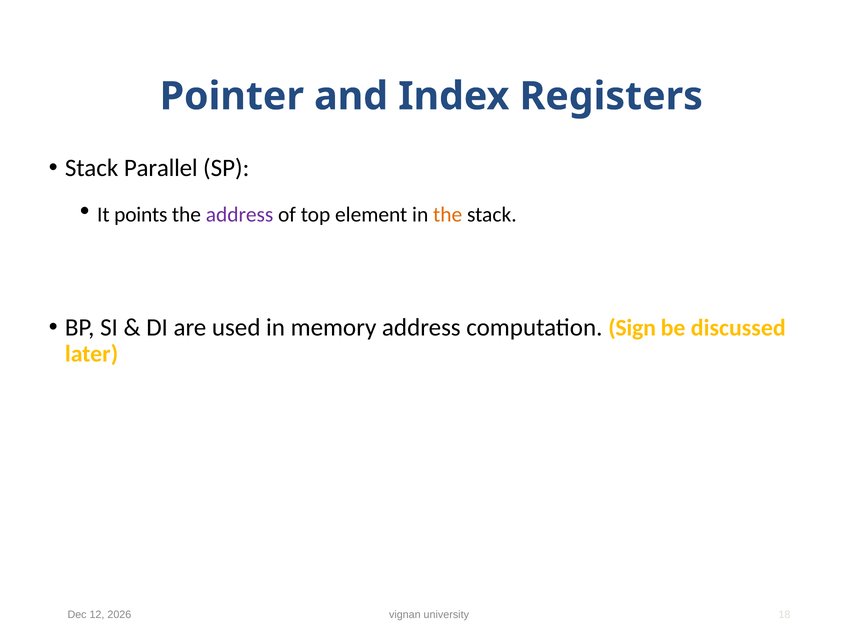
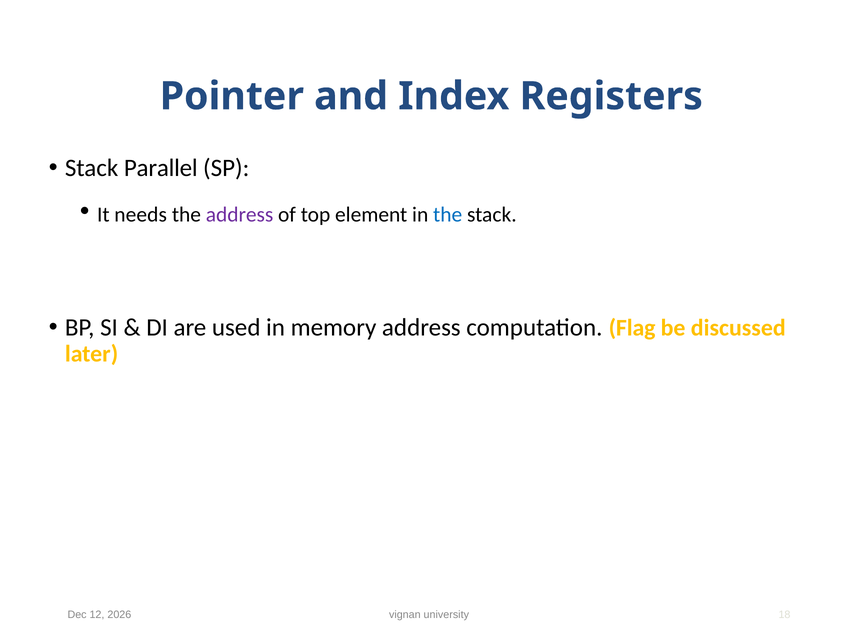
points: points -> needs
the at (448, 214) colour: orange -> blue
Sign: Sign -> Flag
